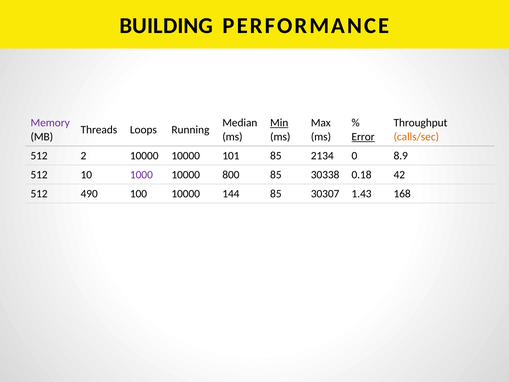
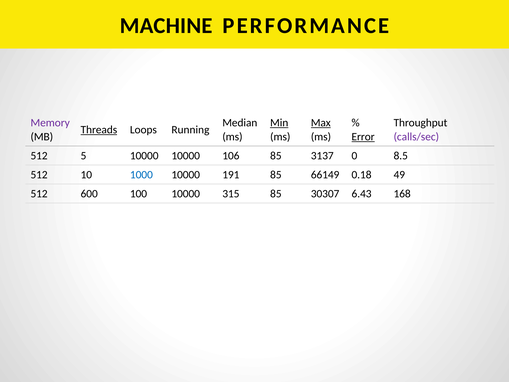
BUILDING: BUILDING -> MACHINE
Max underline: none -> present
Threads underline: none -> present
calls/sec colour: orange -> purple
2: 2 -> 5
101: 101 -> 106
2134: 2134 -> 3137
8.9: 8.9 -> 8.5
1000 colour: purple -> blue
800: 800 -> 191
30338: 30338 -> 66149
42: 42 -> 49
490: 490 -> 600
144: 144 -> 315
1.43: 1.43 -> 6.43
